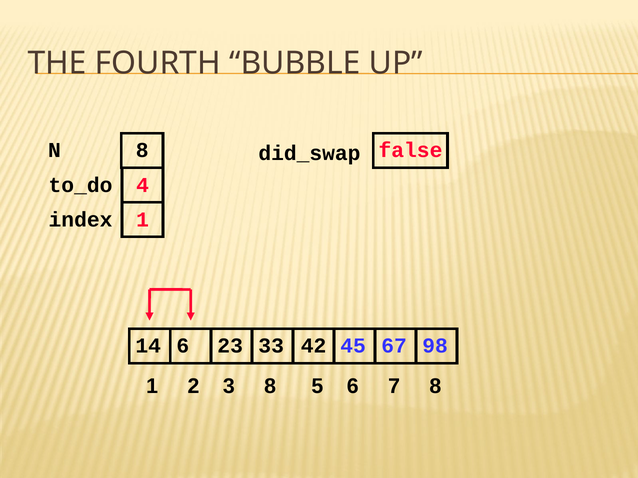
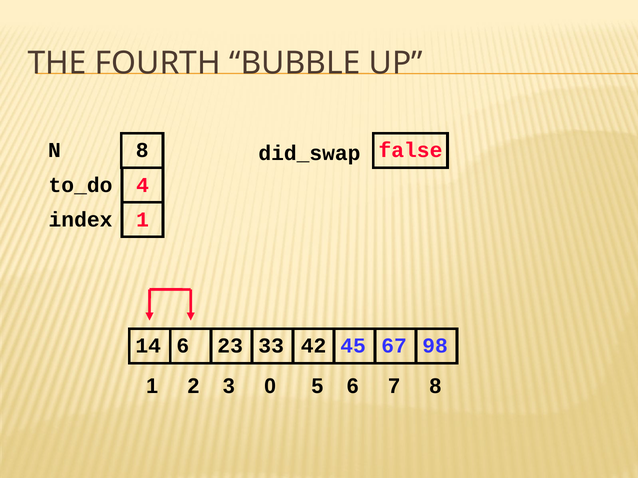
3 8: 8 -> 0
